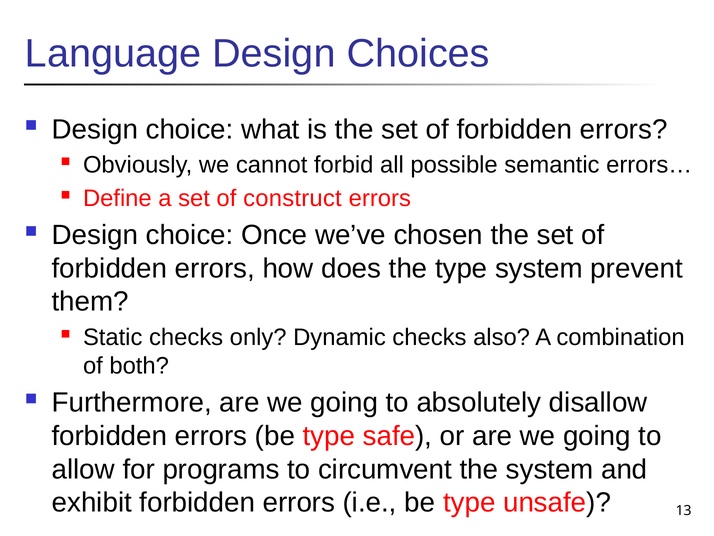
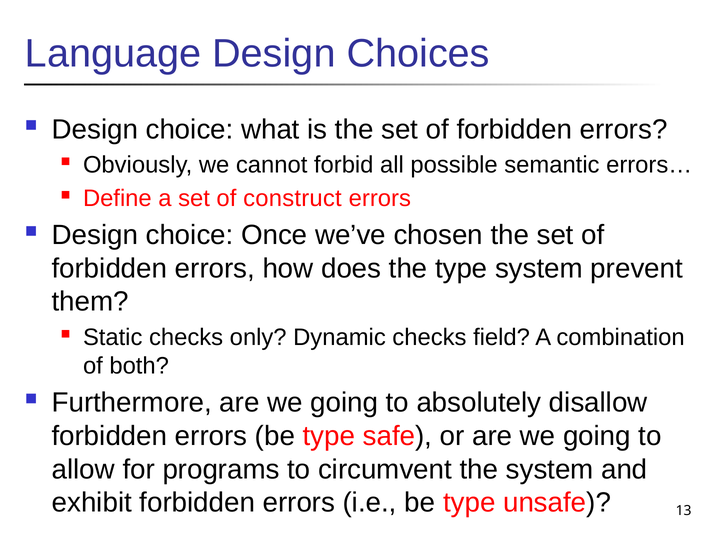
also: also -> field
